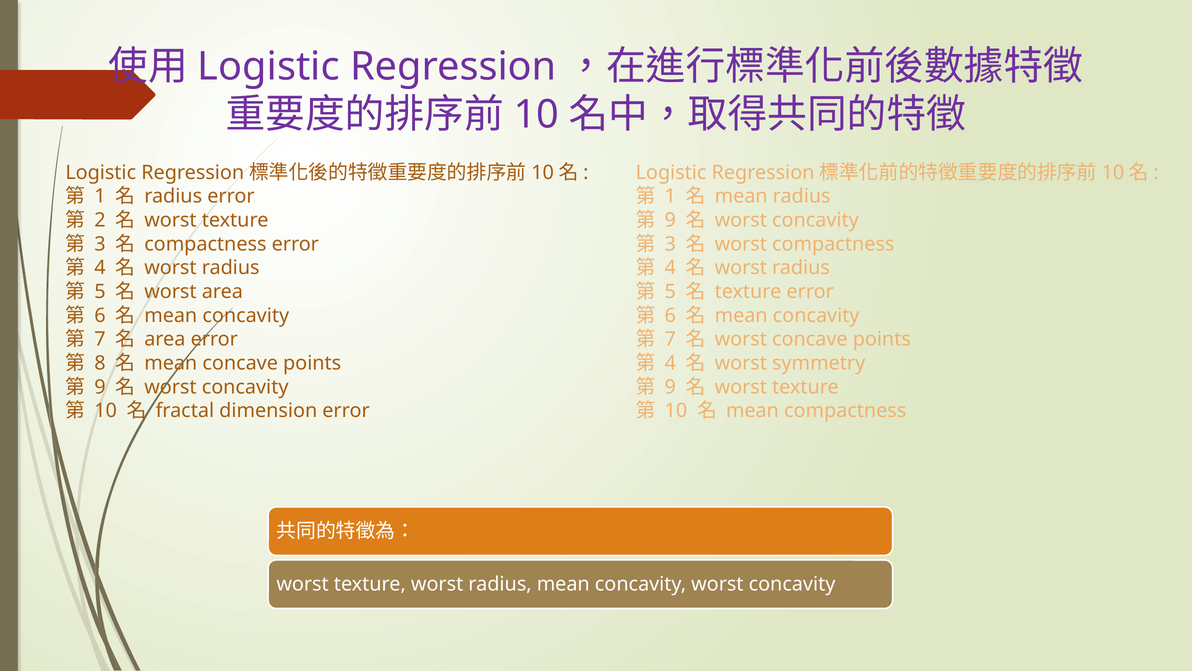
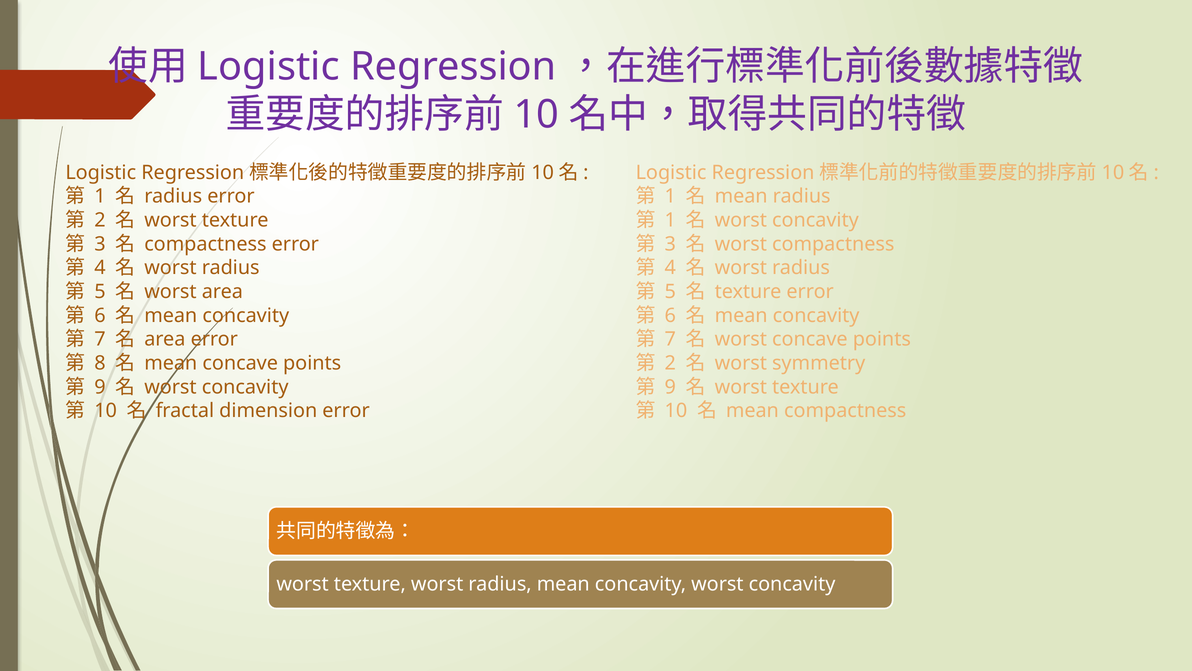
9 at (670, 220): 9 -> 1
4 at (670, 363): 4 -> 2
